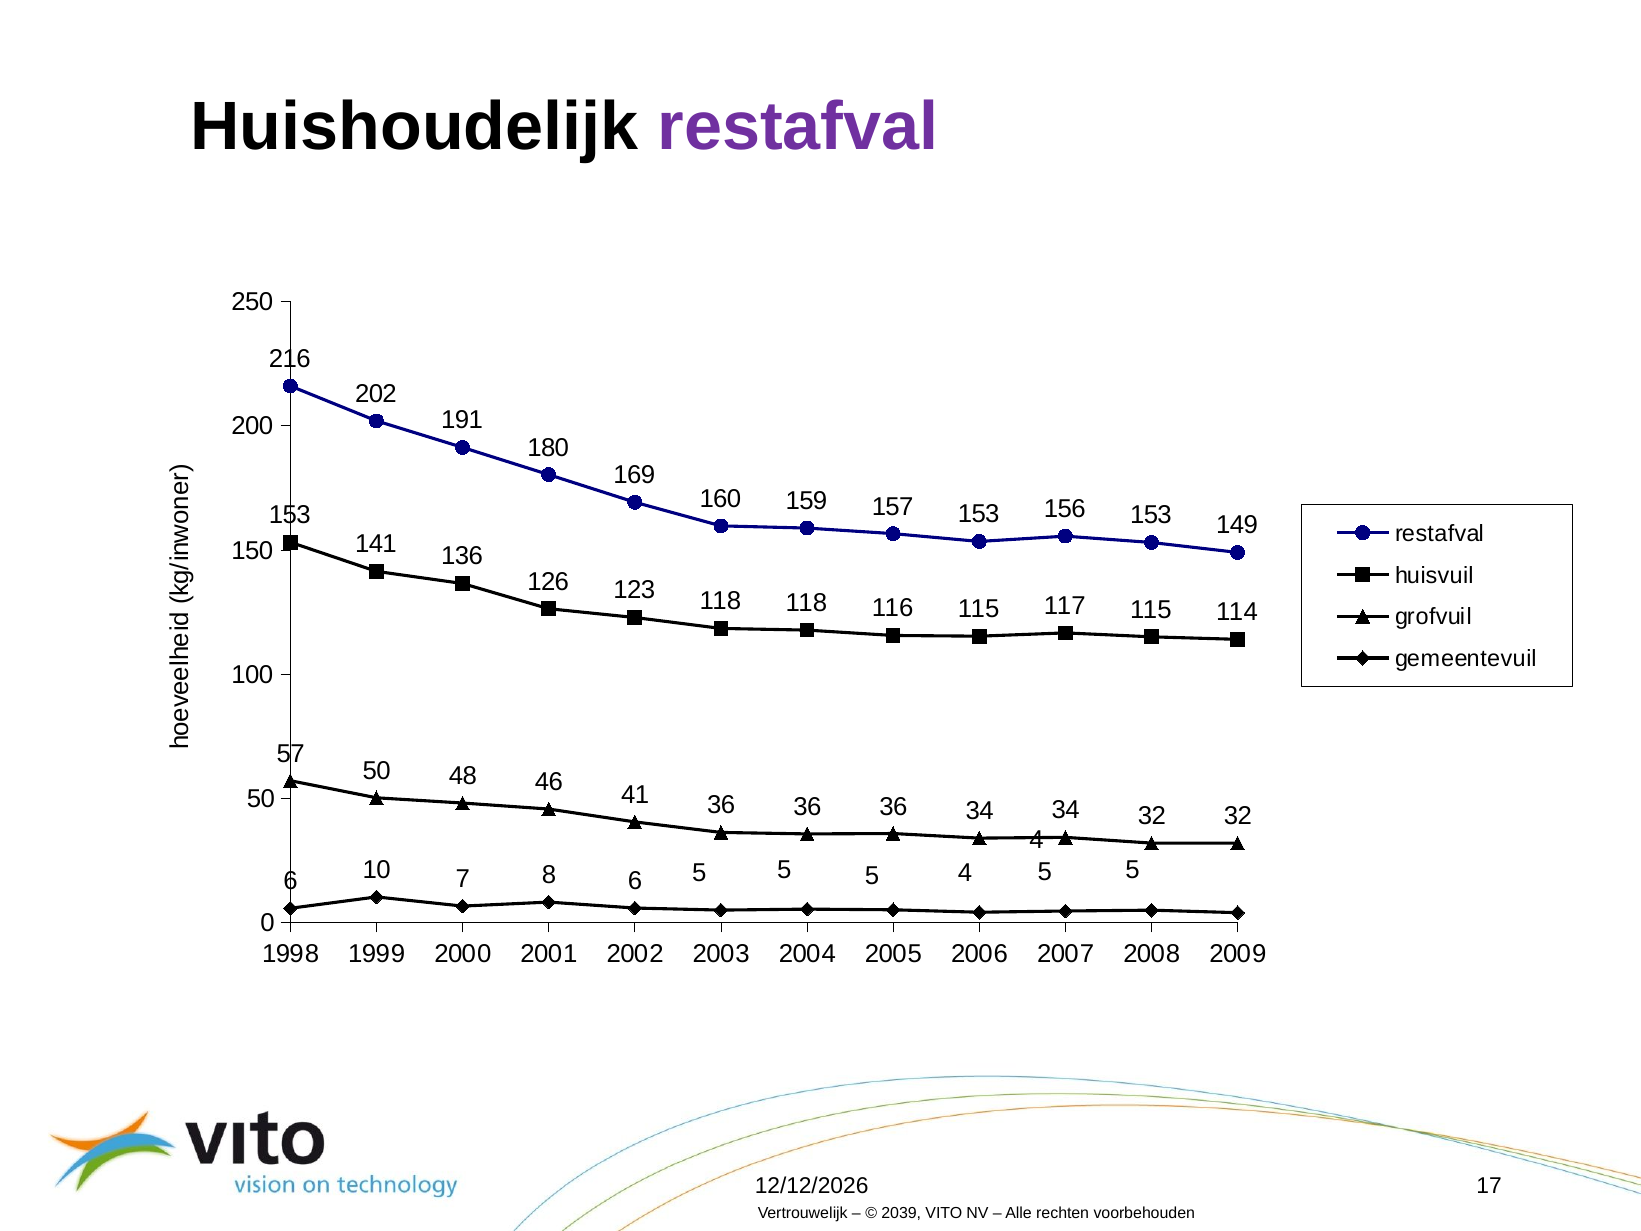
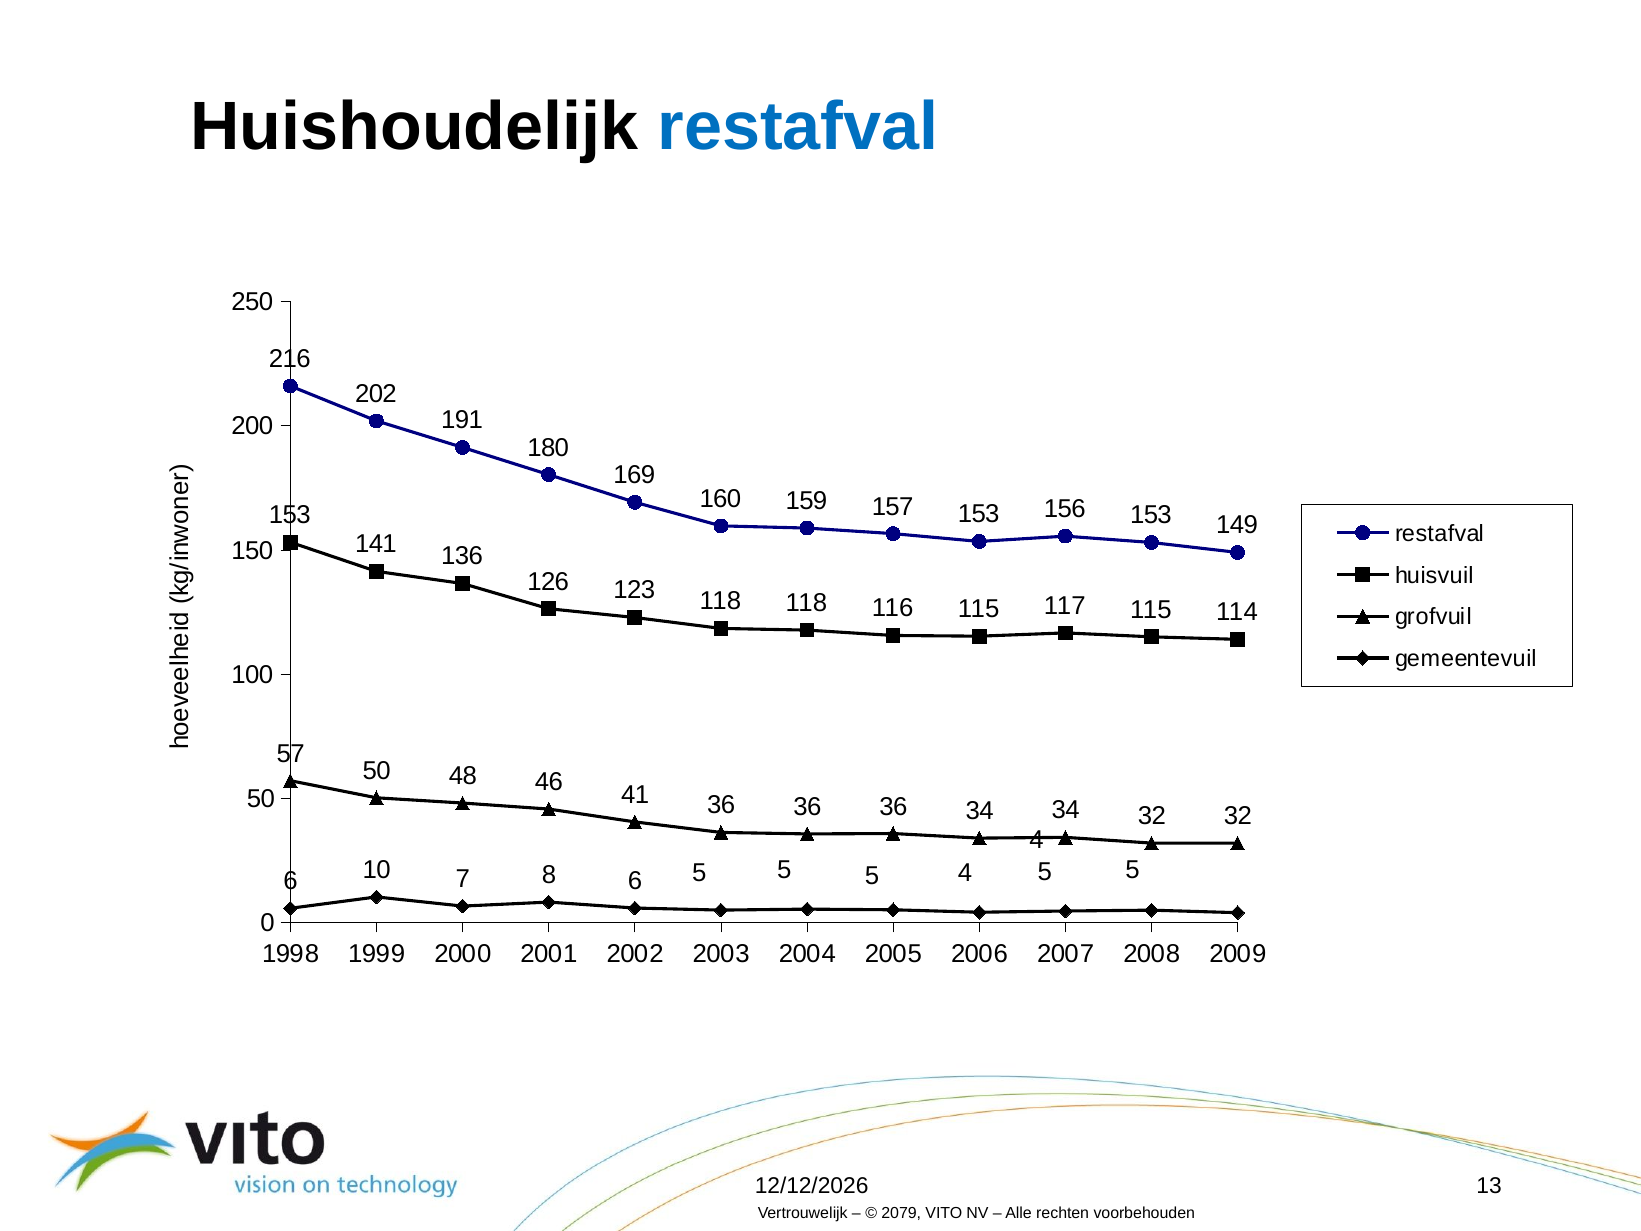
restafval at (798, 127) colour: purple -> blue
17: 17 -> 13
2039: 2039 -> 2079
